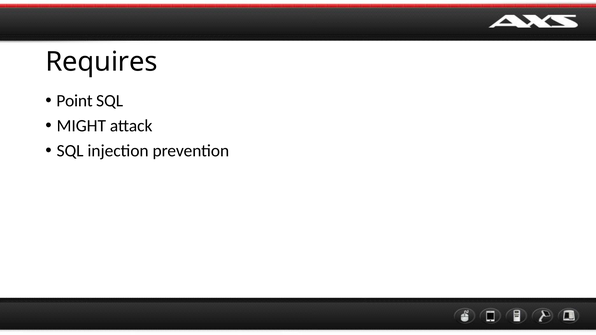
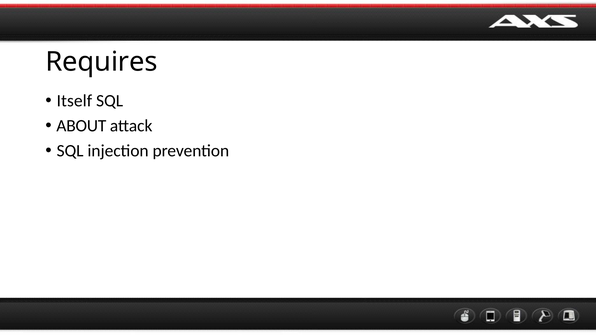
Point: Point -> Itself
MIGHT: MIGHT -> ABOUT
